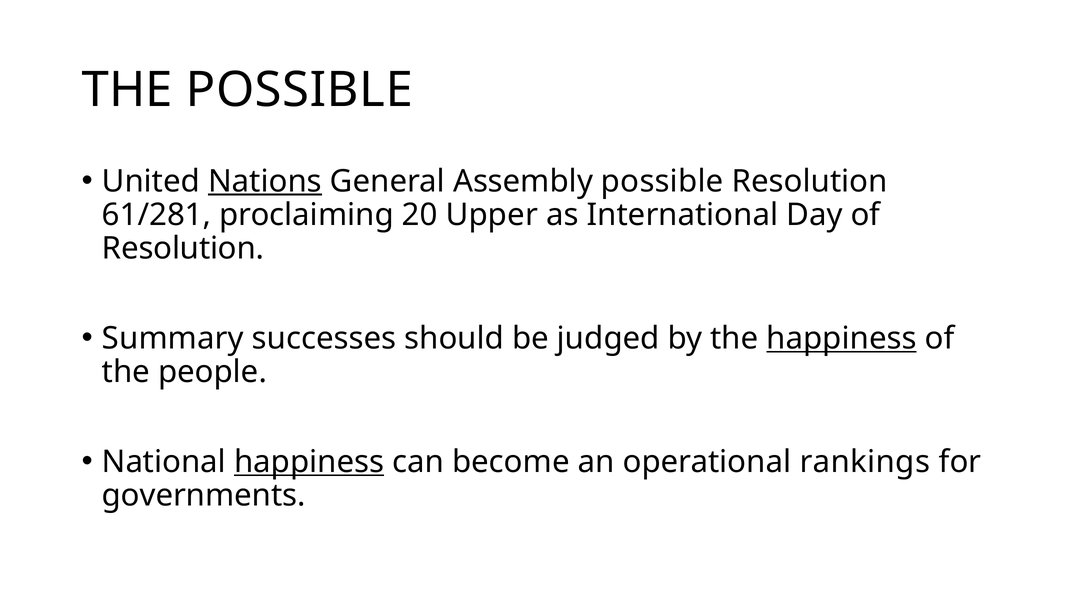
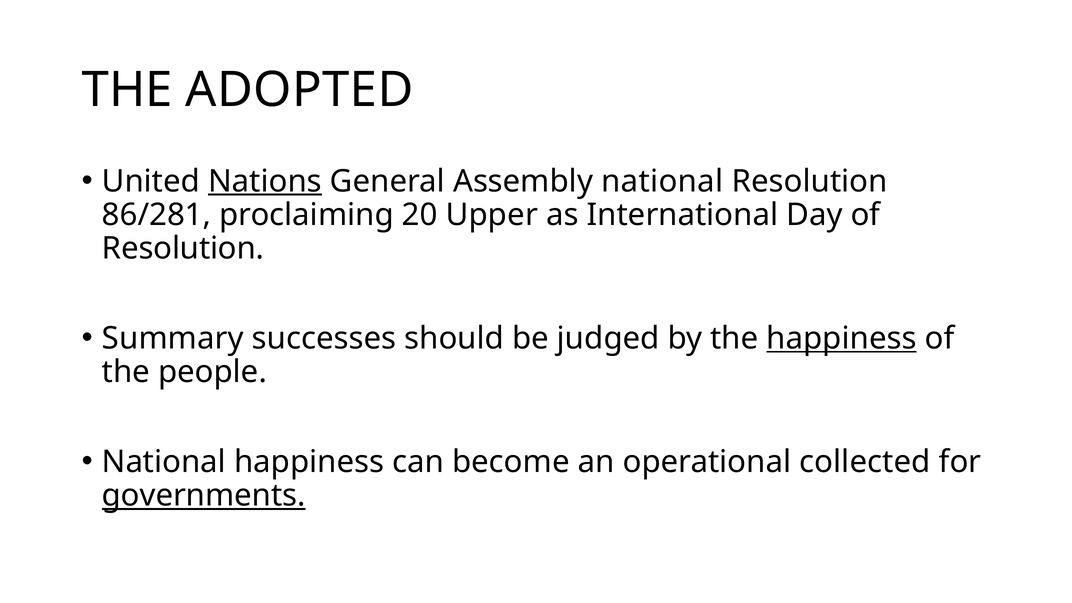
THE POSSIBLE: POSSIBLE -> ADOPTED
Assembly possible: possible -> national
61/281: 61/281 -> 86/281
happiness at (309, 462) underline: present -> none
rankings: rankings -> collected
governments underline: none -> present
